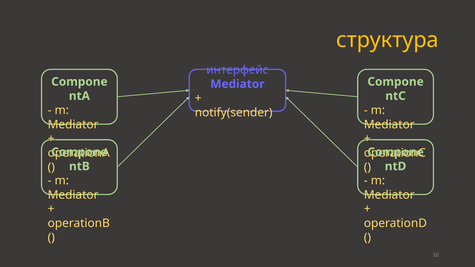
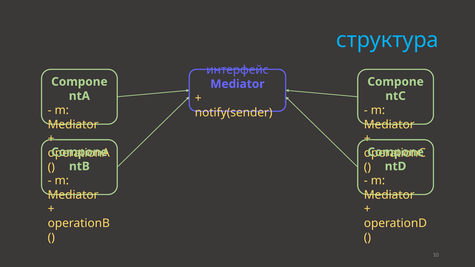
структура colour: yellow -> light blue
